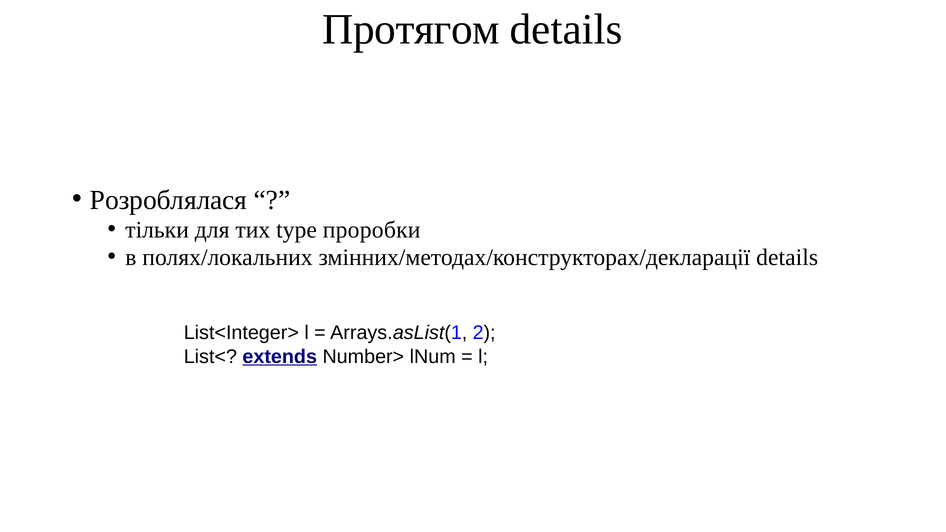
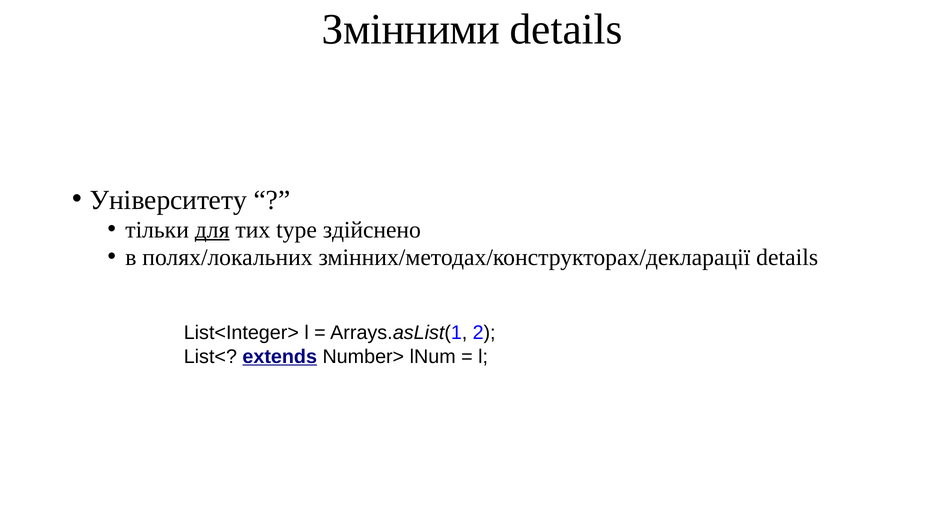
Протягом: Протягом -> Змінними
Розроблялася: Розроблялася -> Університету
для underline: none -> present
проробки: проробки -> здійснено
